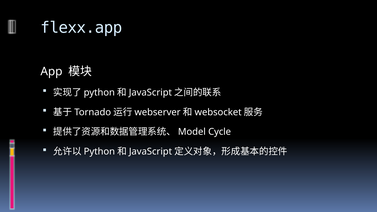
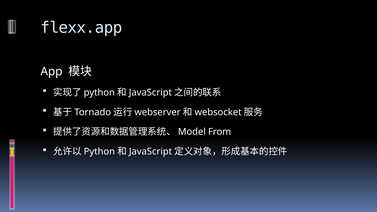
Cycle: Cycle -> From
